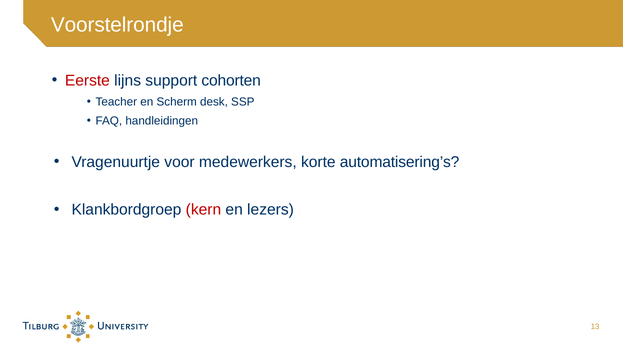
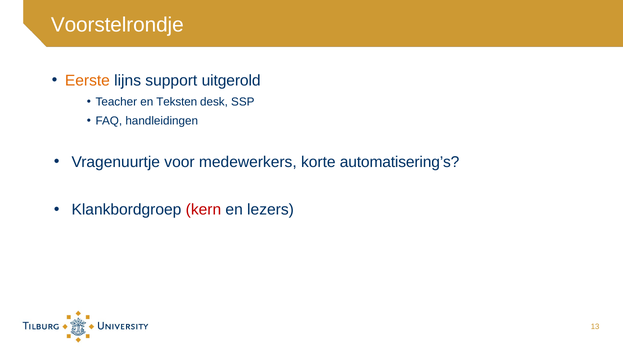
Eerste colour: red -> orange
cohorten: cohorten -> uitgerold
Scherm: Scherm -> Teksten
